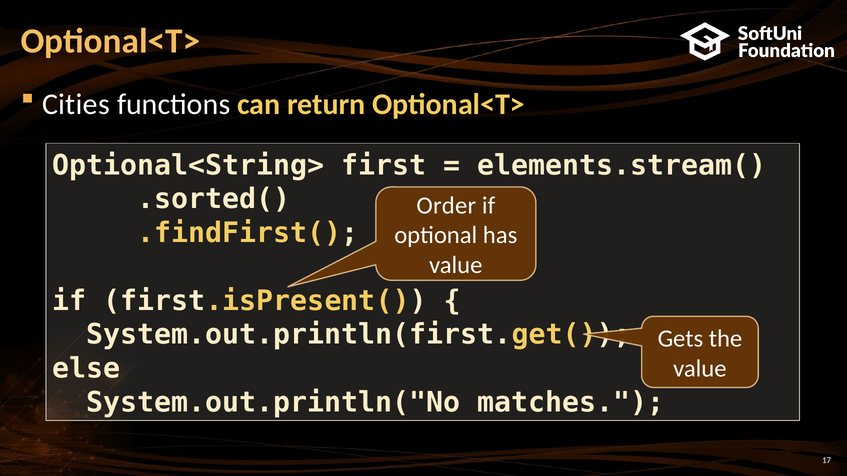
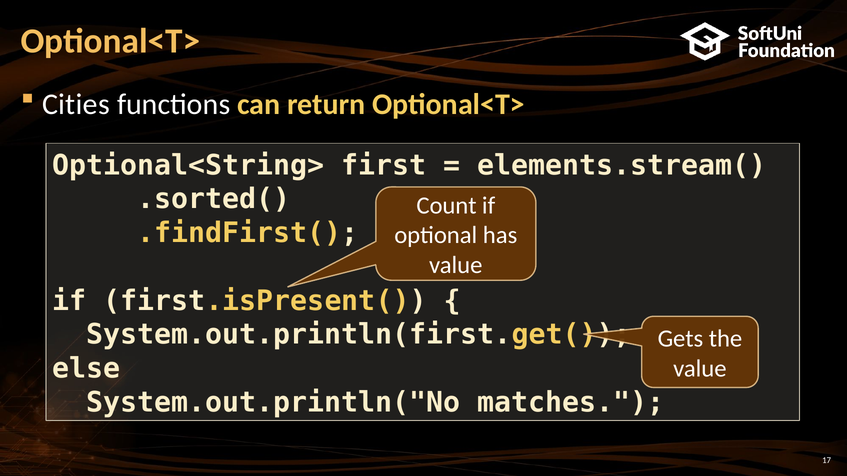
Order: Order -> Count
